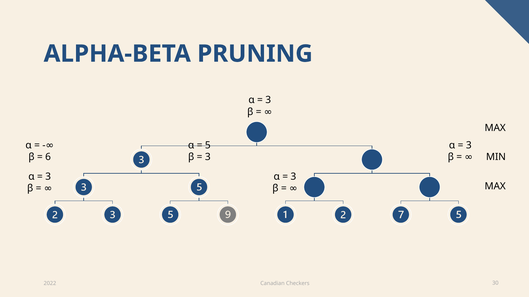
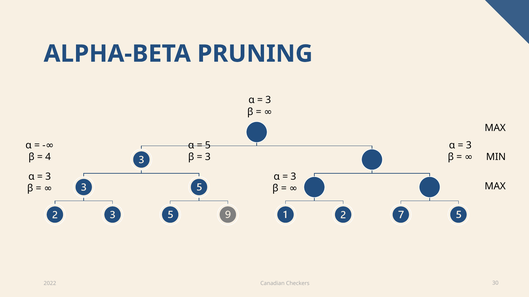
6: 6 -> 4
